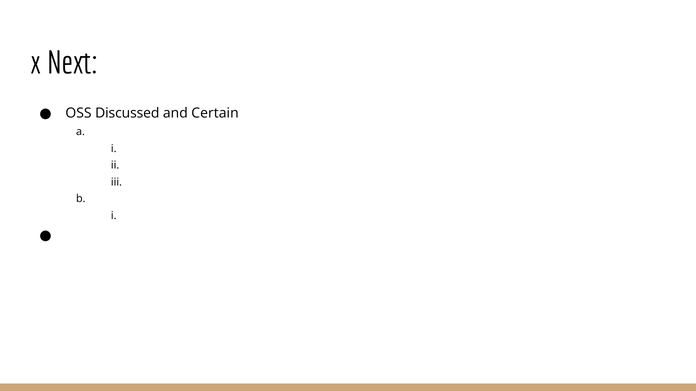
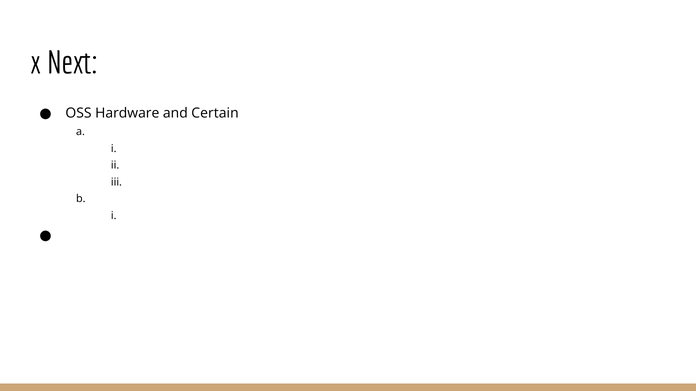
Discussed: Discussed -> Hardware
